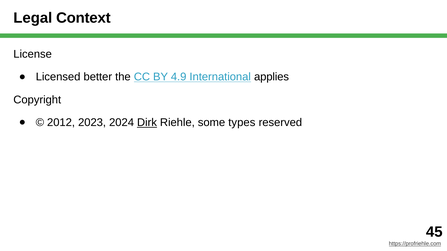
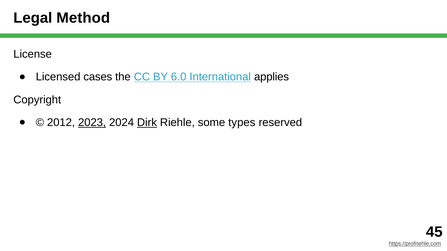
Context: Context -> Method
better: better -> cases
4.9: 4.9 -> 6.0
2023 underline: none -> present
